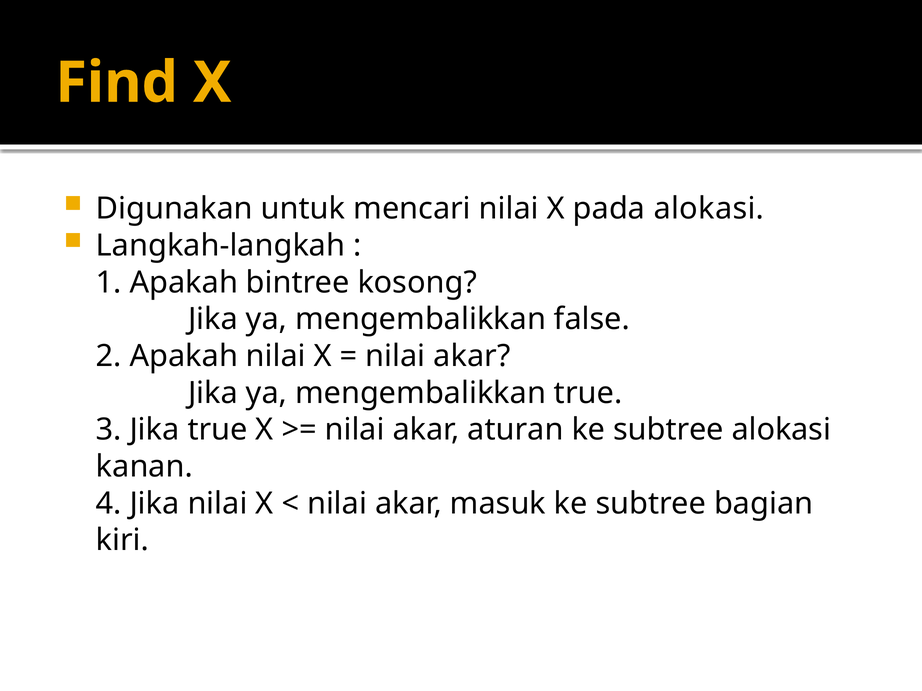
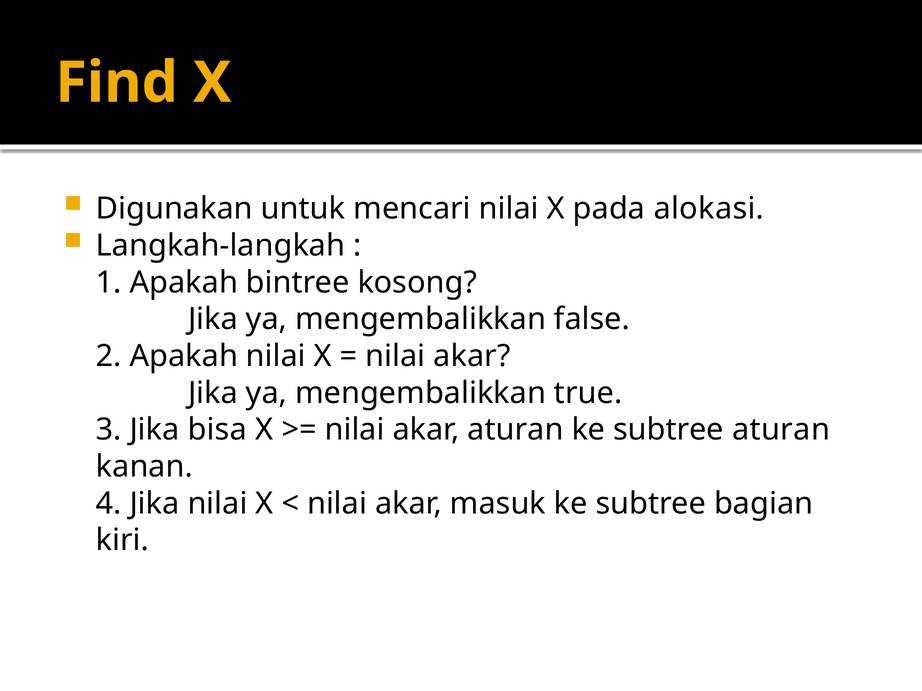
Jika true: true -> bisa
subtree alokasi: alokasi -> aturan
